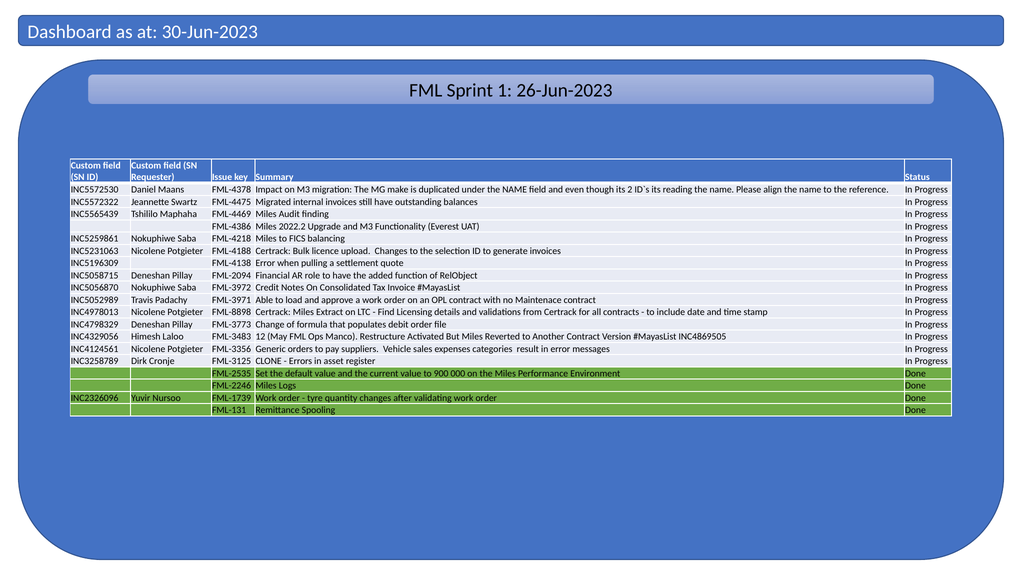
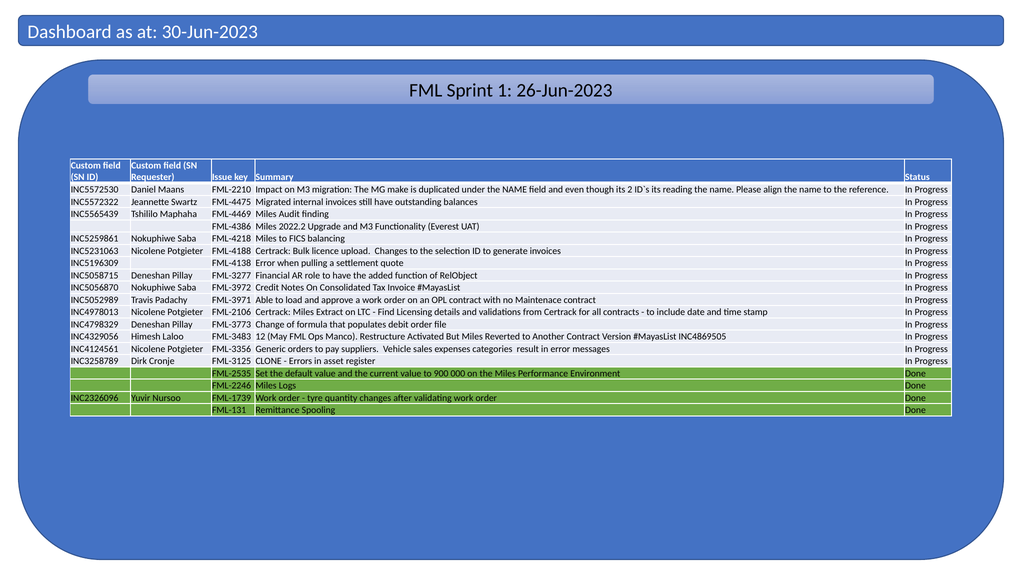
FML-4378: FML-4378 -> FML-2210
FML-2094: FML-2094 -> FML-3277
FML-8898: FML-8898 -> FML-2106
